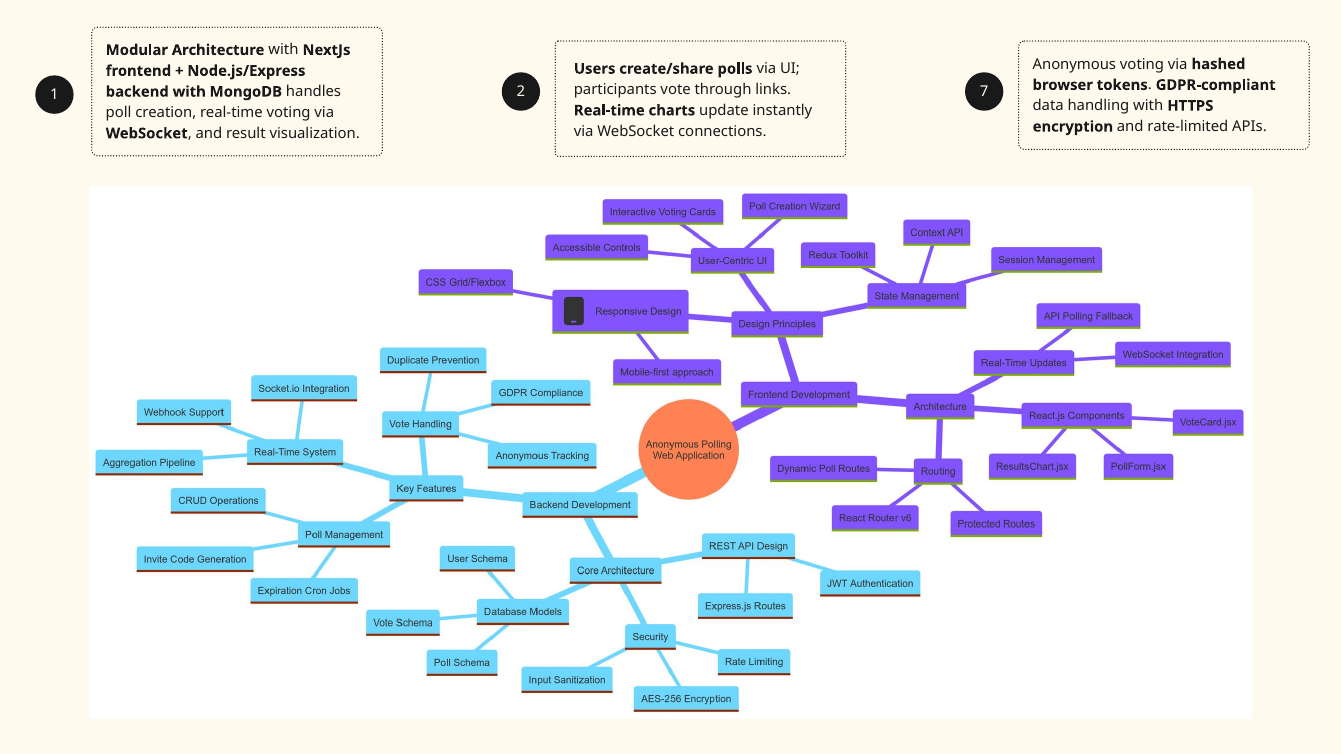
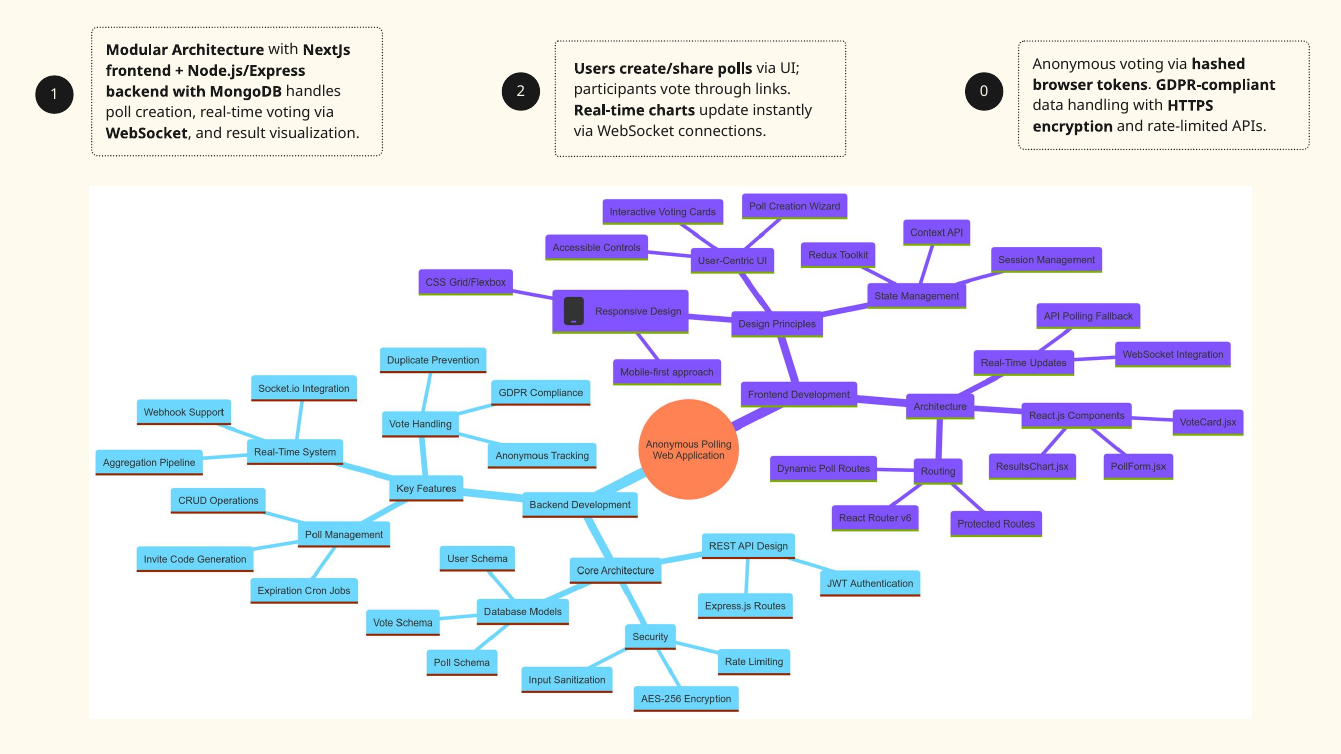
7: 7 -> 0
